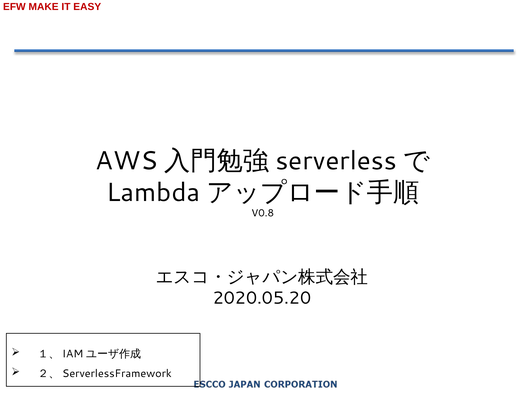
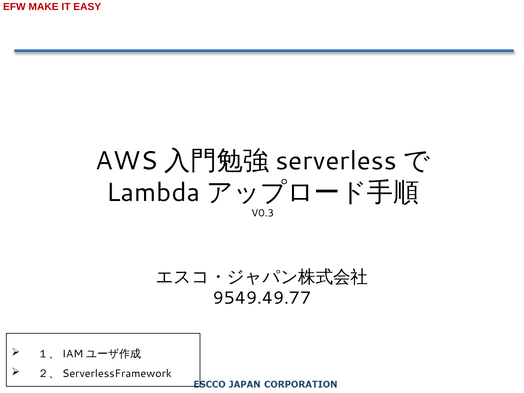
V0.8: V0.8 -> V0.3
2020.05.20: 2020.05.20 -> 9549.49.77
